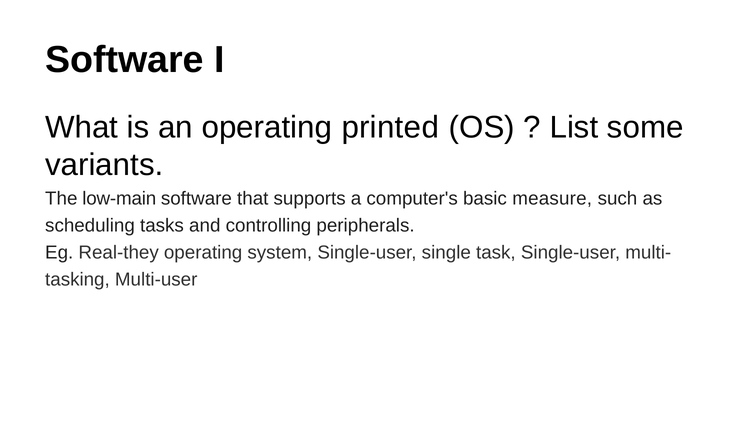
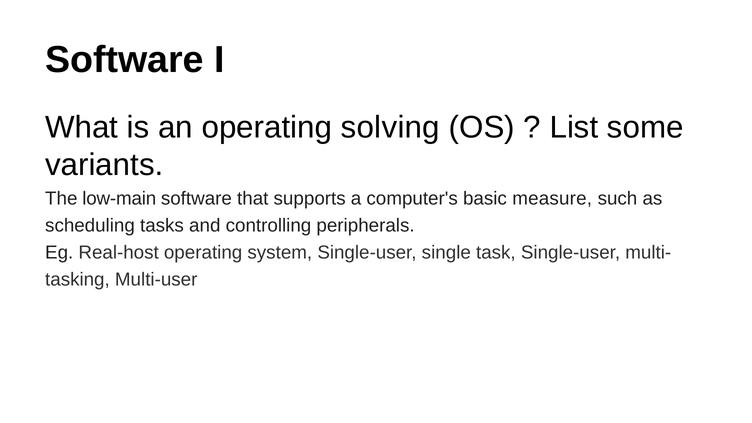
printed: printed -> solving
Real-they: Real-they -> Real-host
